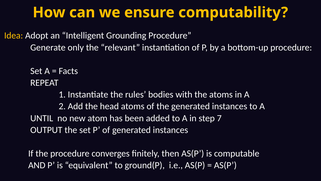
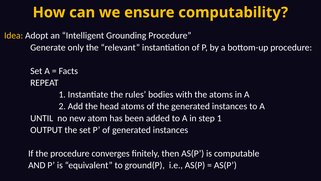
step 7: 7 -> 1
